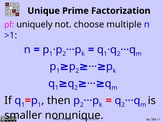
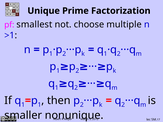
uniquely: uniquely -> smallest
